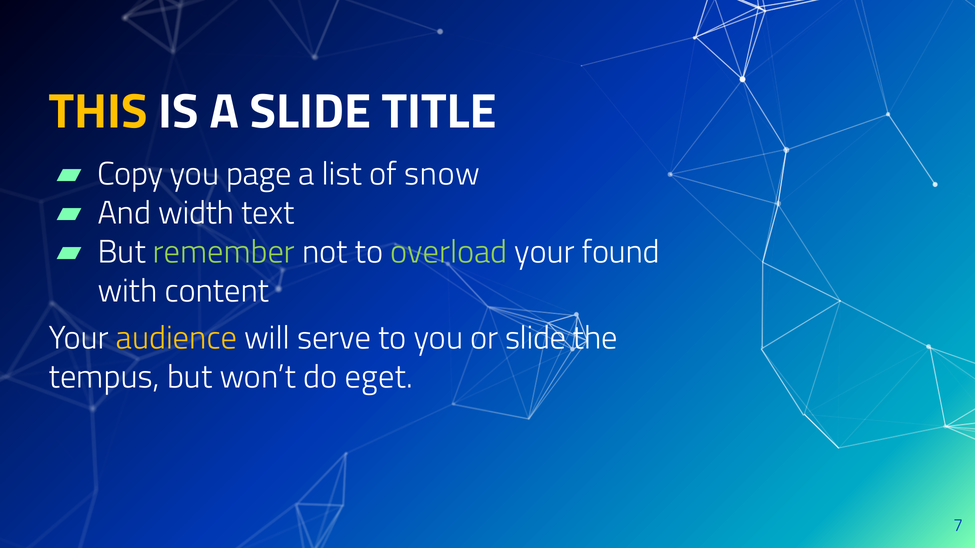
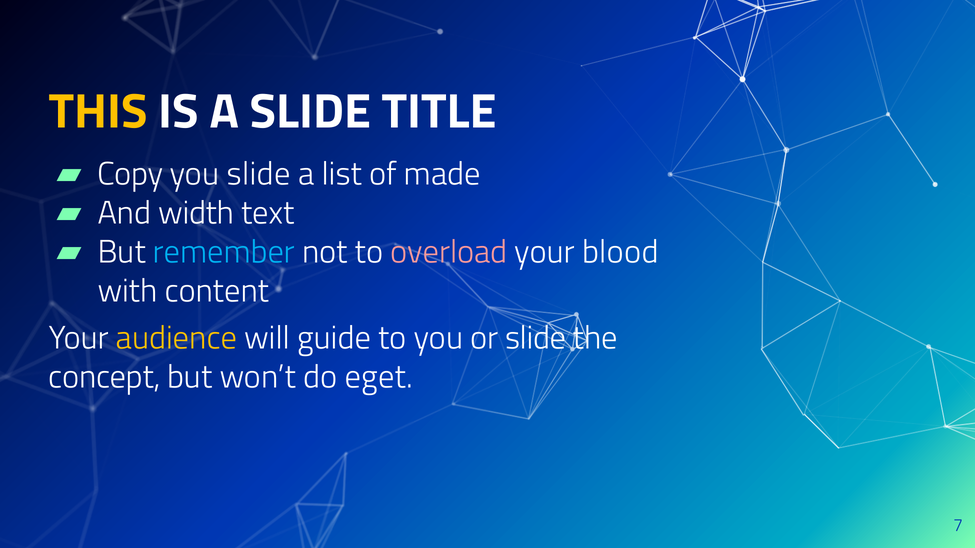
you page: page -> slide
snow: snow -> made
remember colour: light green -> light blue
overload colour: light green -> pink
found: found -> blood
serve: serve -> guide
tempus: tempus -> concept
